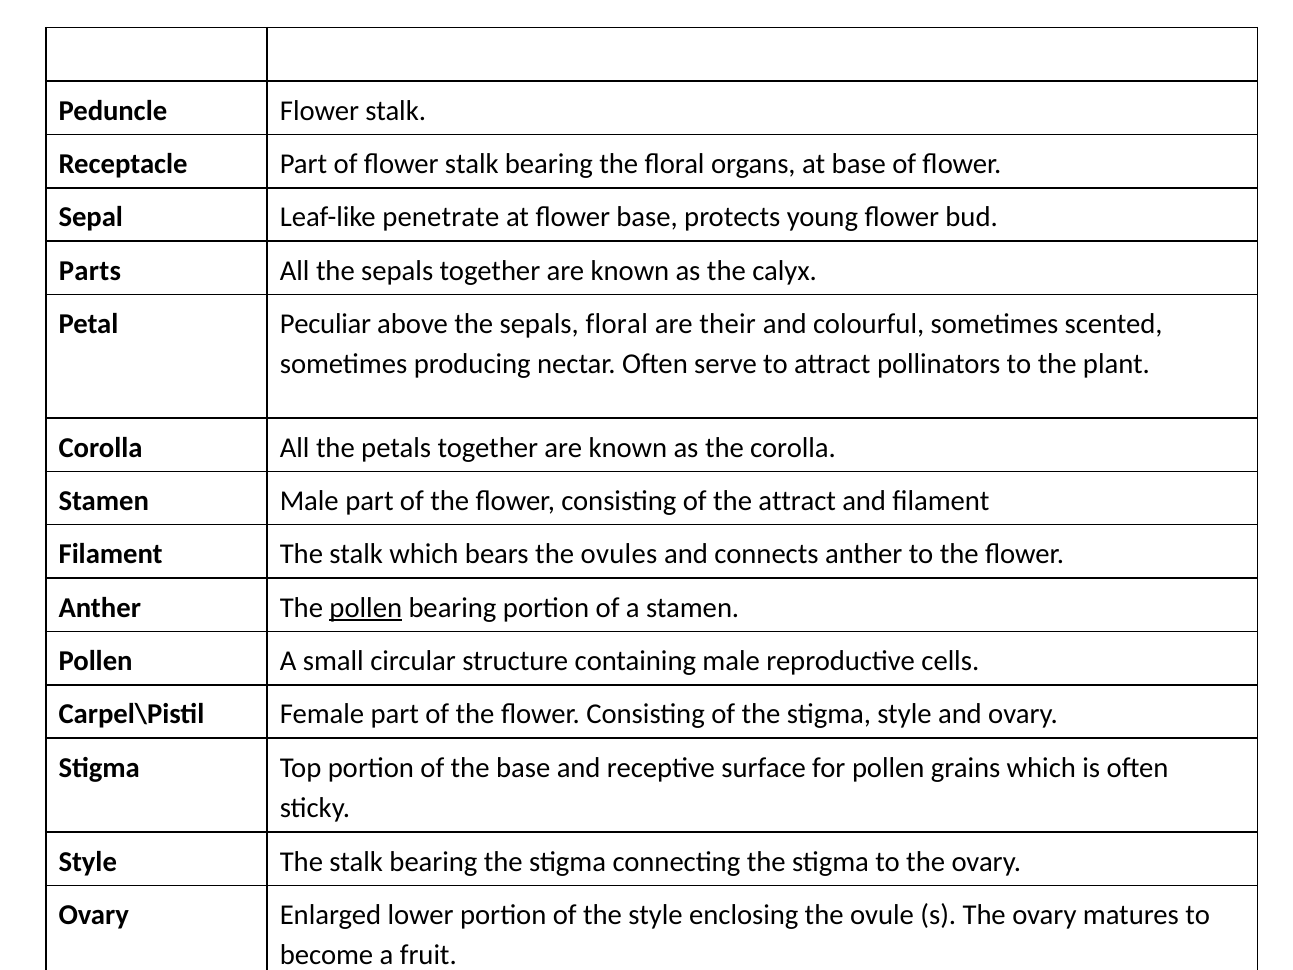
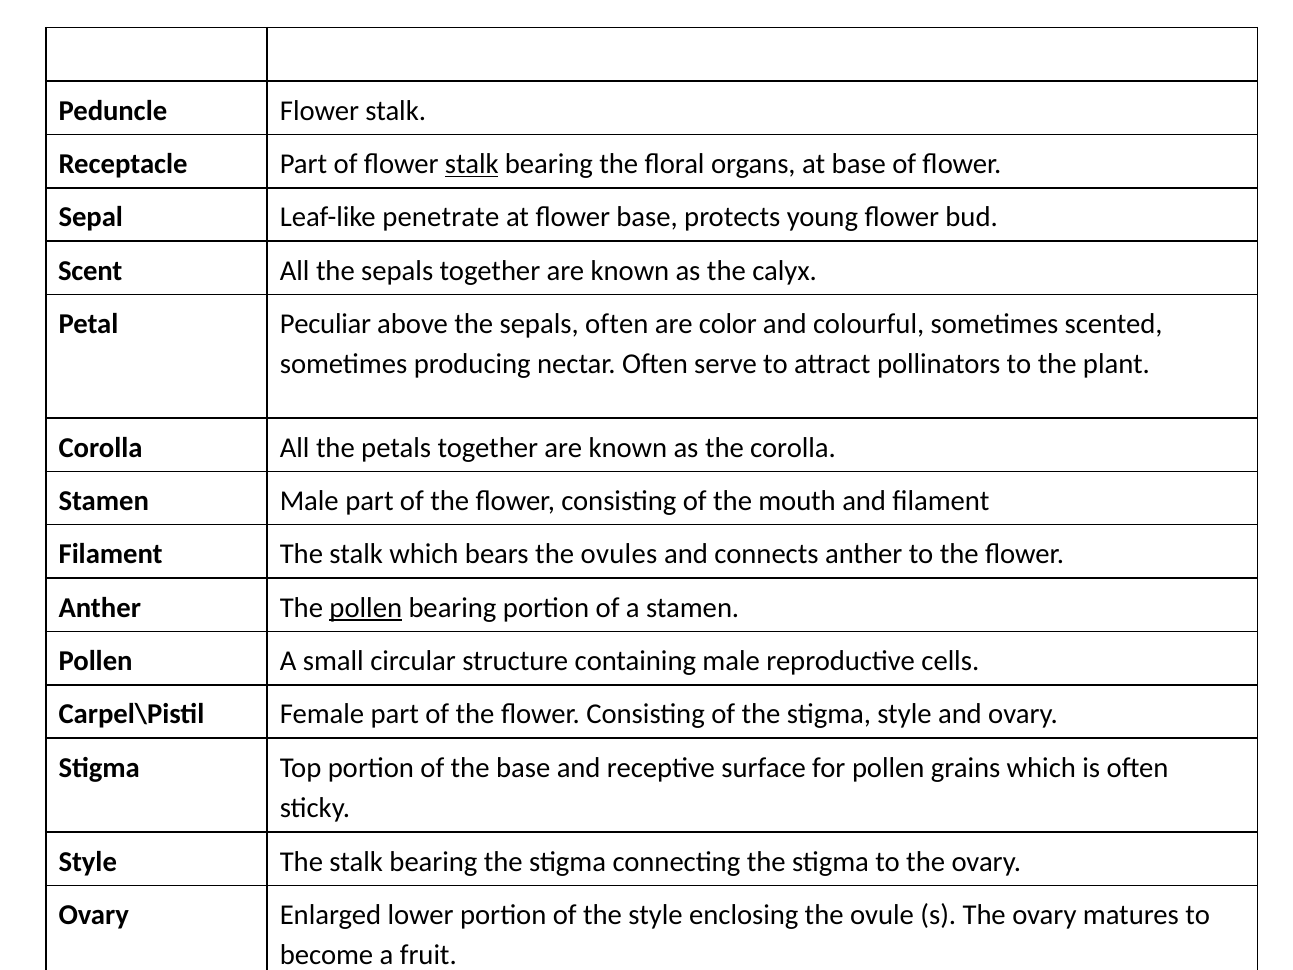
stalk at (472, 164) underline: none -> present
Parts: Parts -> Scent
sepals floral: floral -> often
their: their -> color
the attract: attract -> mouth
